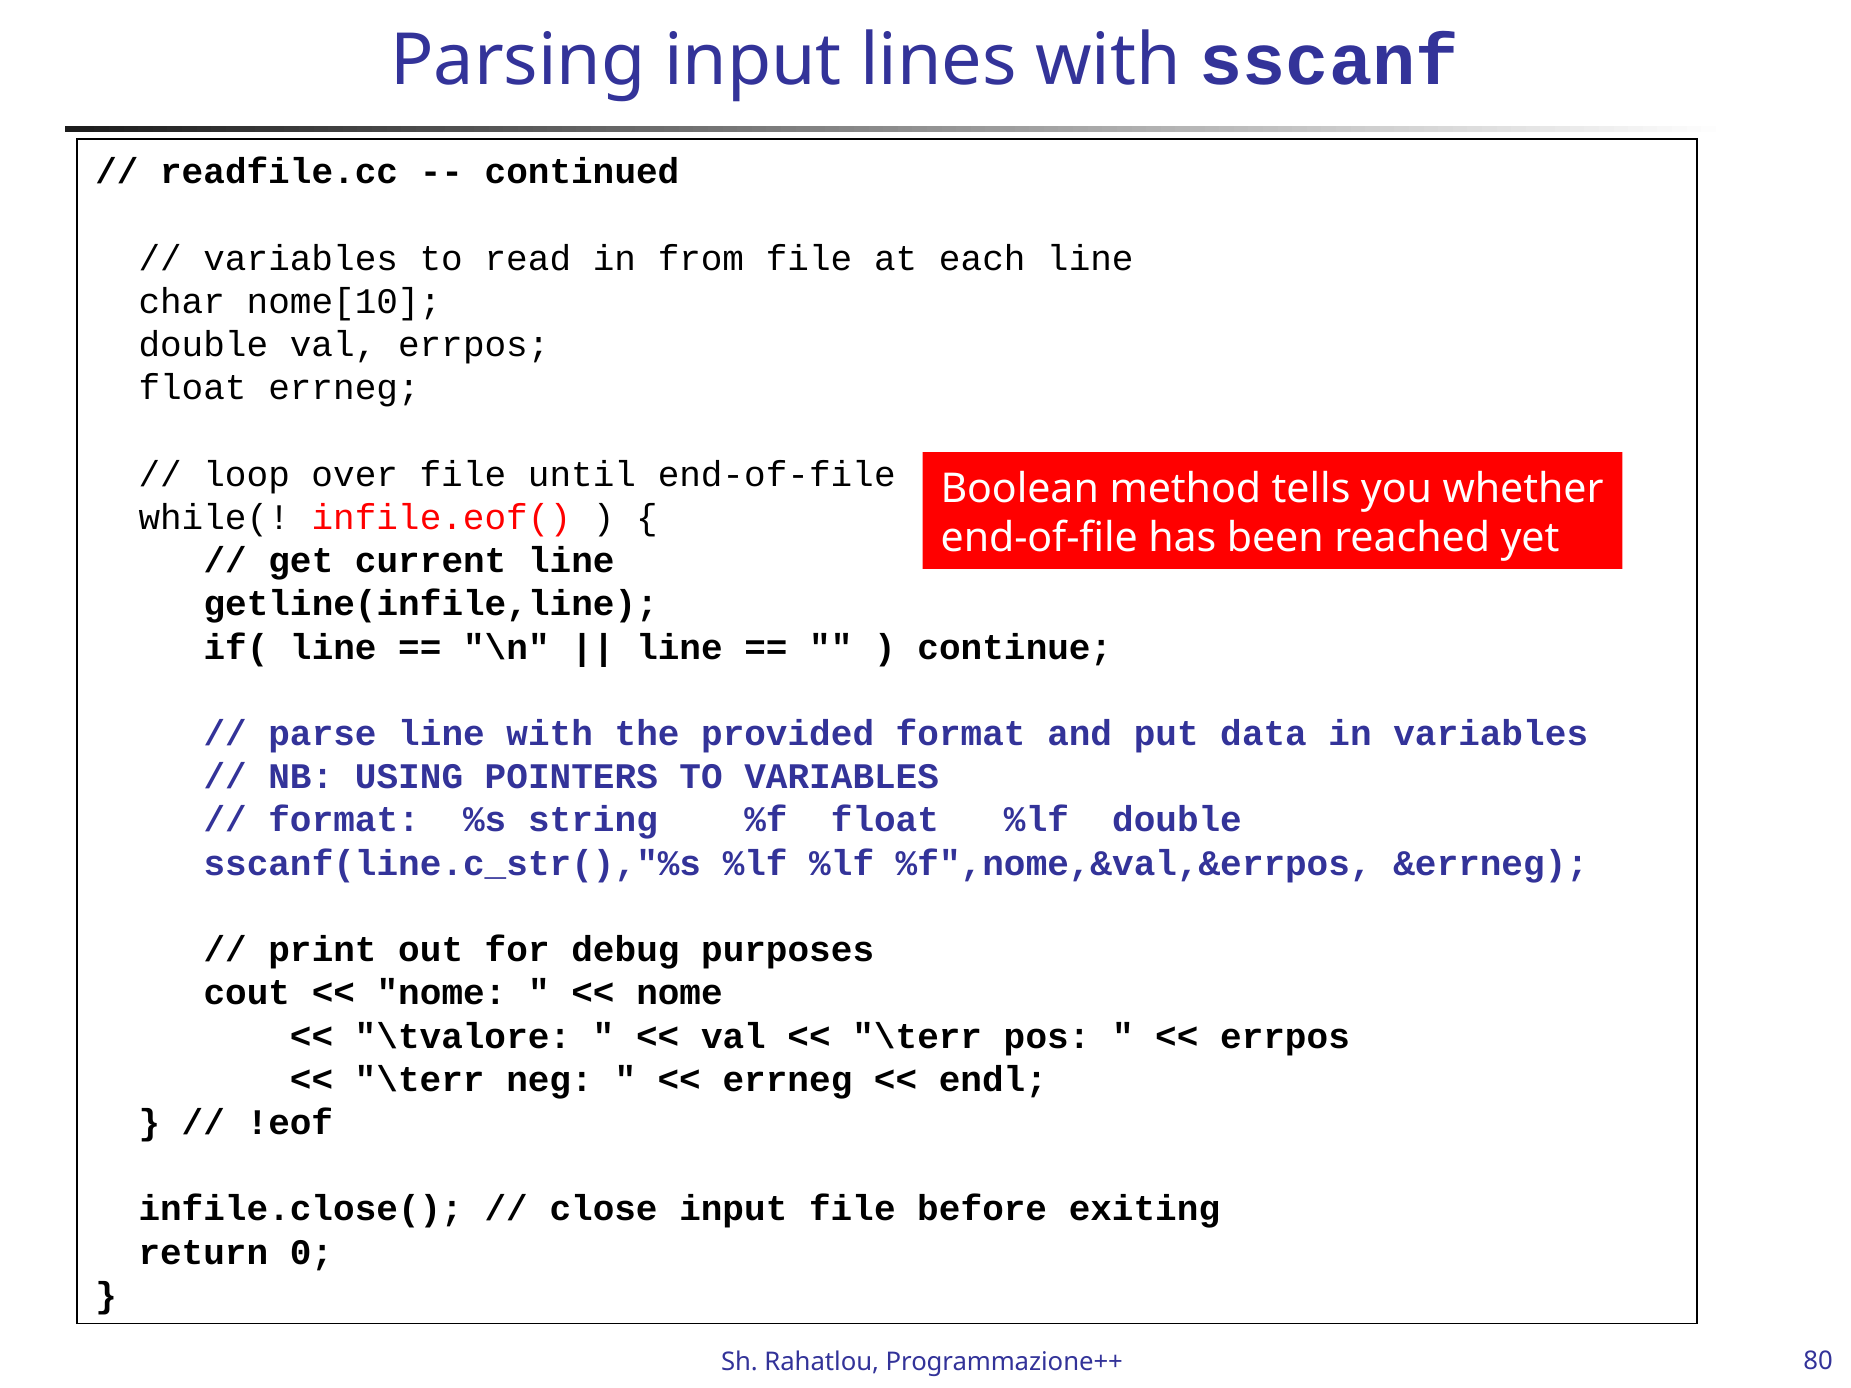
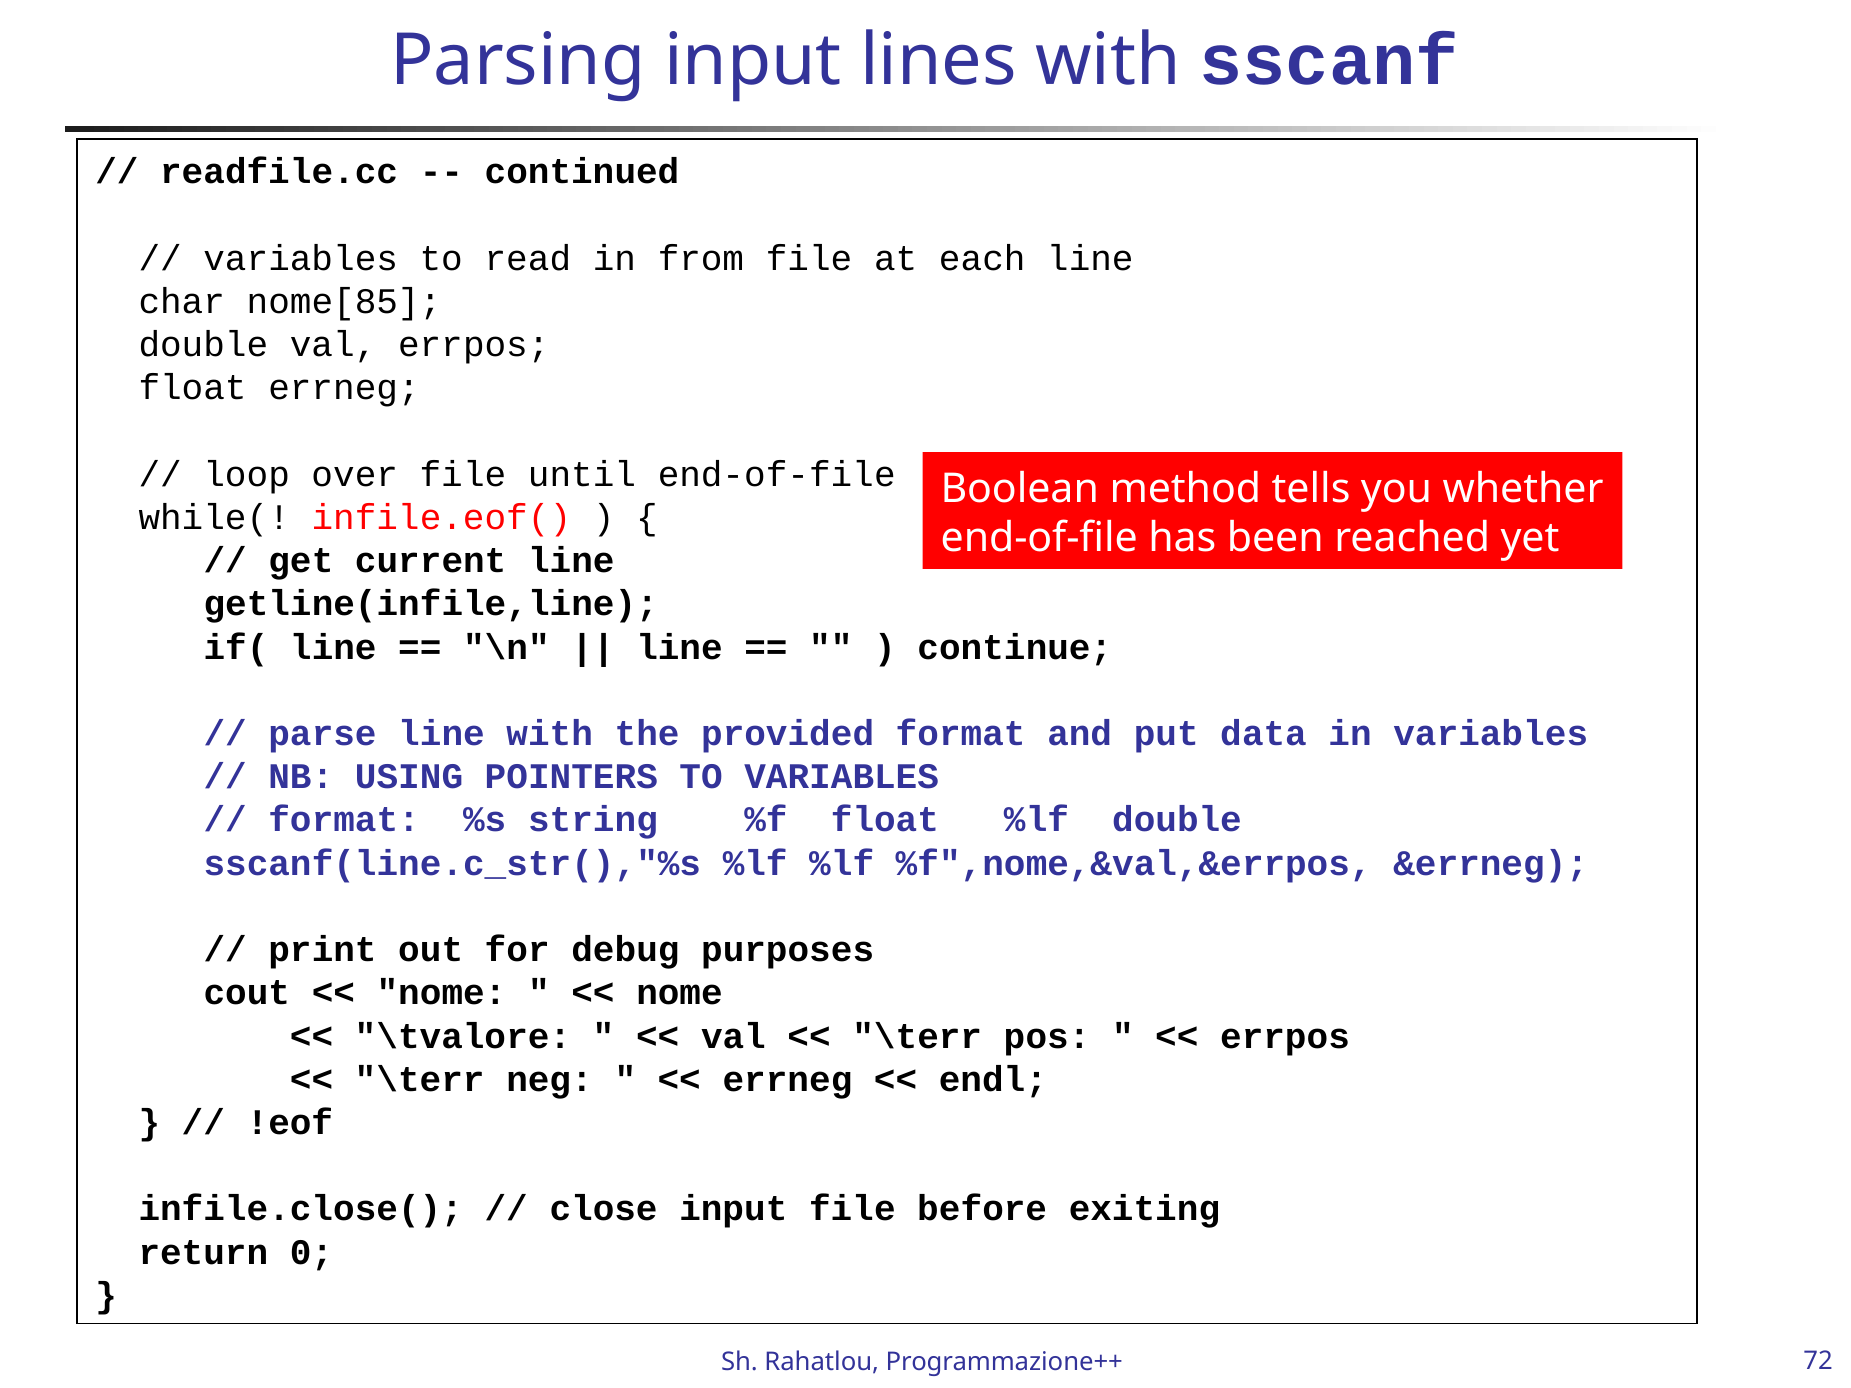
nome[10: nome[10 -> nome[85
80: 80 -> 72
